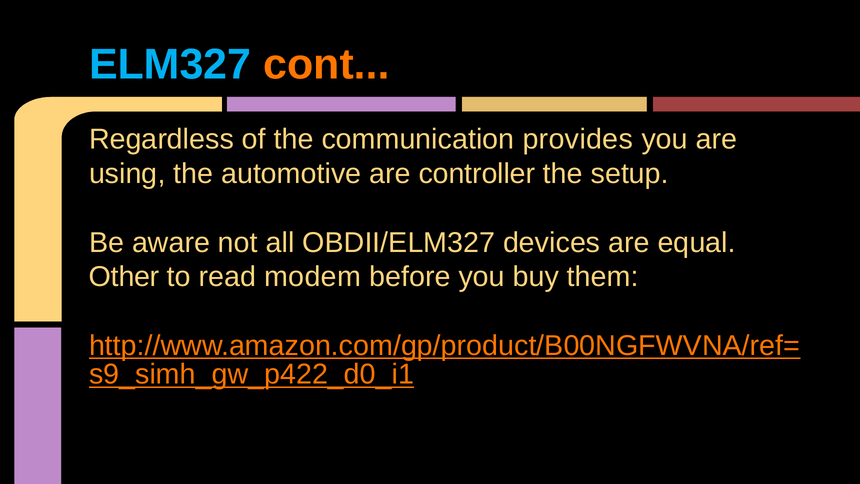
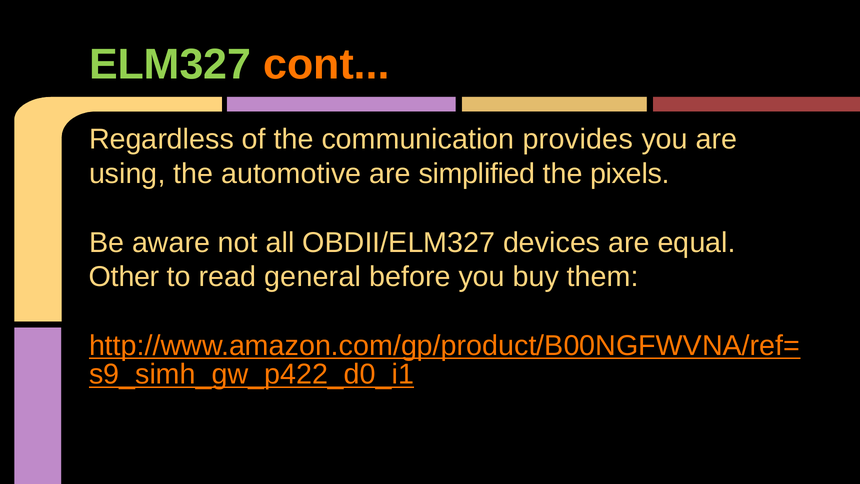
ELM327 colour: light blue -> light green
controller: controller -> simplified
setup: setup -> pixels
modem: modem -> general
